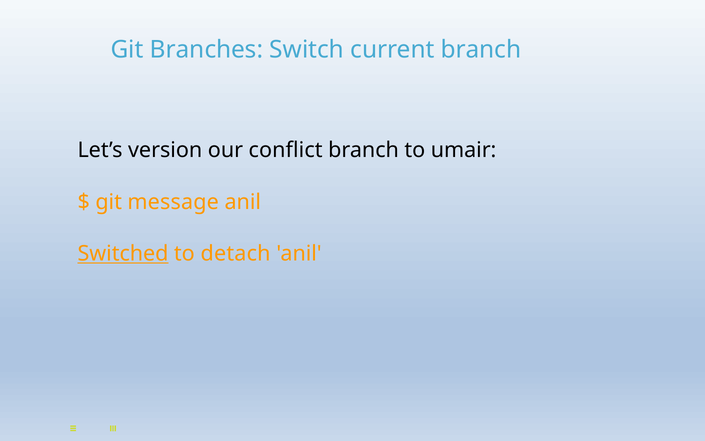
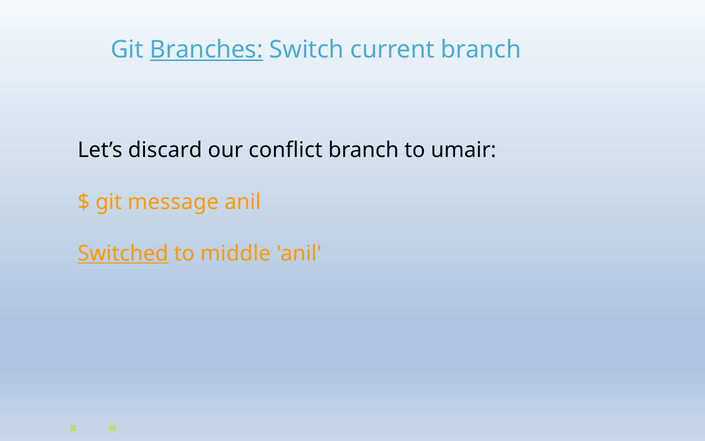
Branches underline: none -> present
version: version -> discard
detach: detach -> middle
